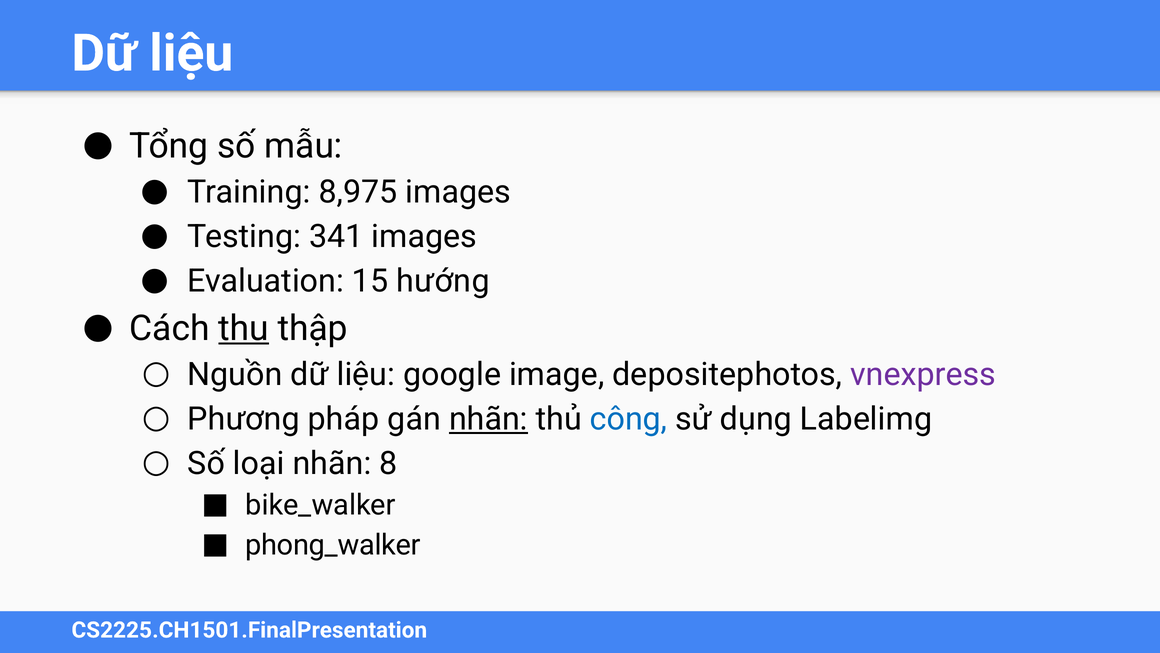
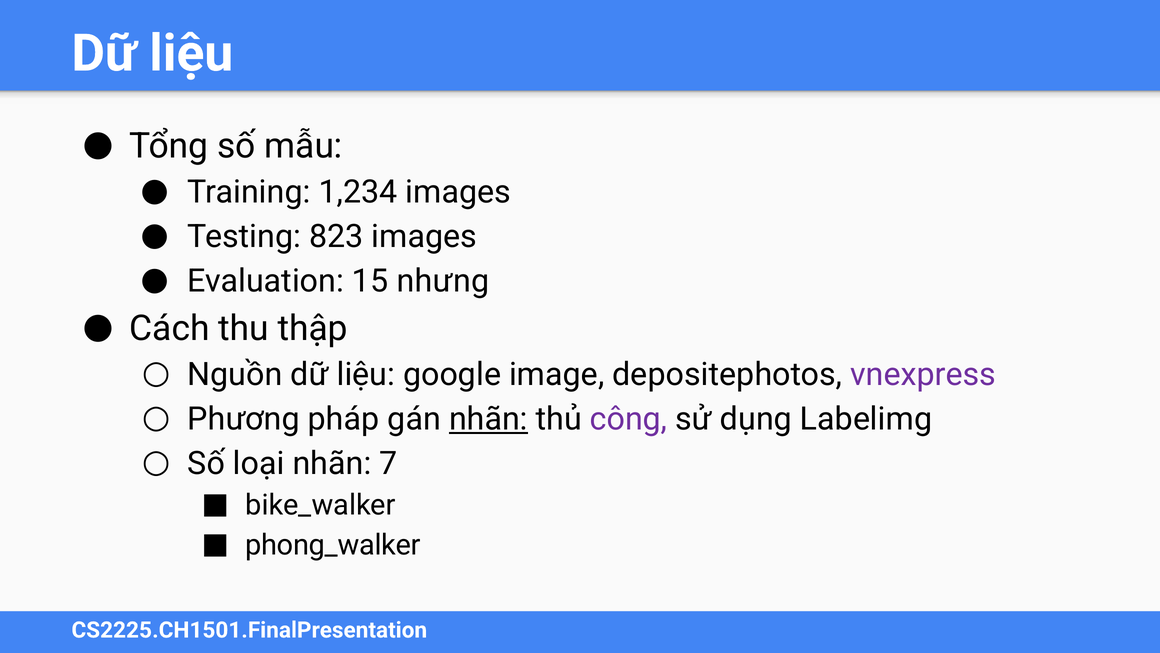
8,975: 8,975 -> 1,234
341: 341 -> 823
hướng: hướng -> nhưng
thu underline: present -> none
công colour: blue -> purple
8: 8 -> 7
